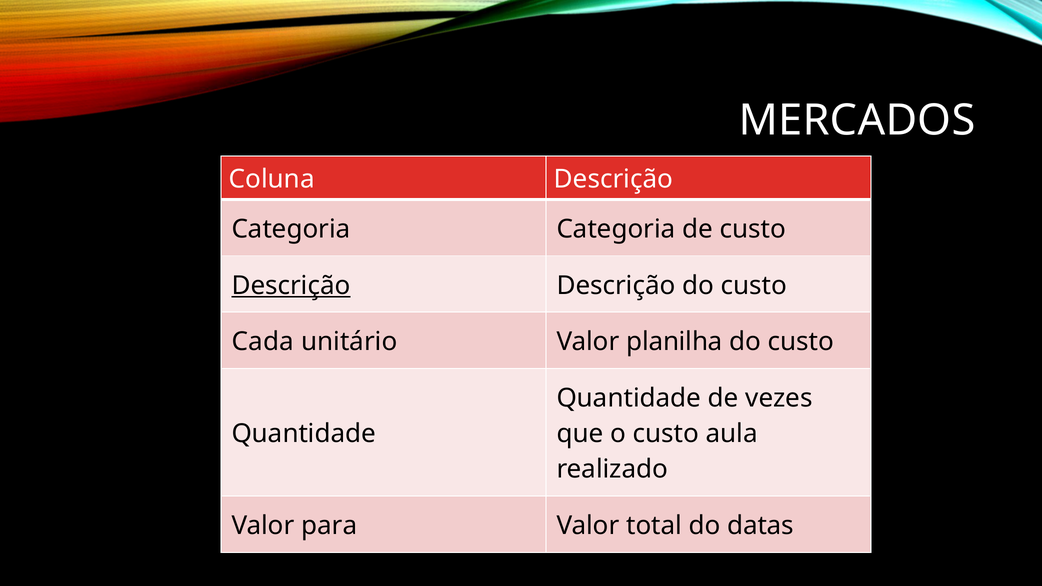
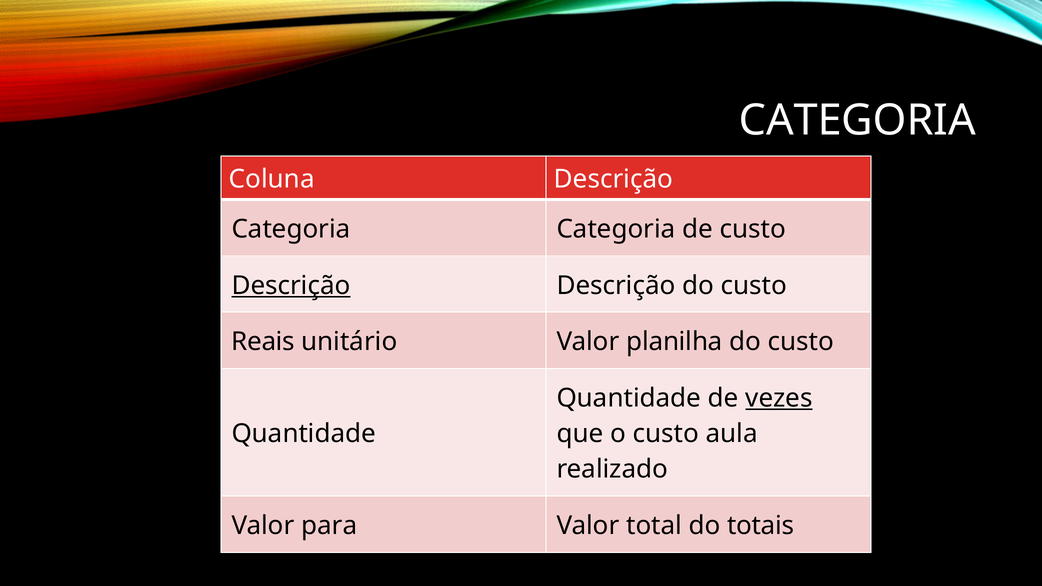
MERCADOS at (857, 120): MERCADOS -> CATEGORIA
Cada: Cada -> Reais
vezes underline: none -> present
datas: datas -> totais
